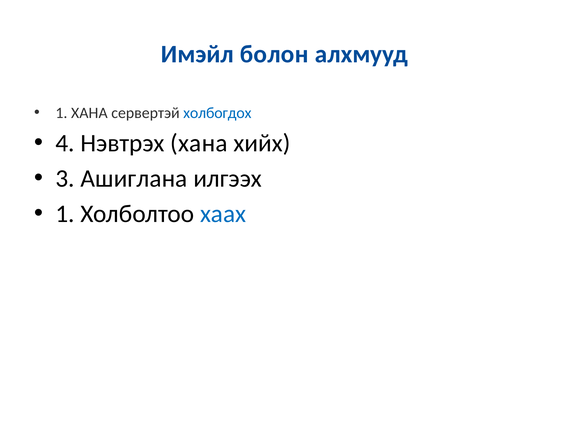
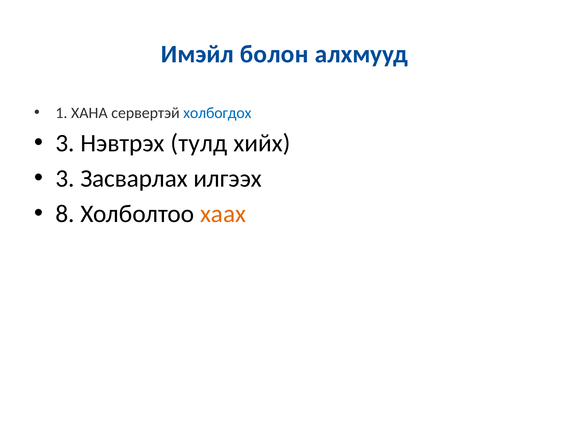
4 at (65, 143): 4 -> 3
Нэвтрэх хана: хана -> тулд
Ашиглана: Ашиглана -> Засварлах
1 at (65, 214): 1 -> 8
хаах colour: blue -> orange
